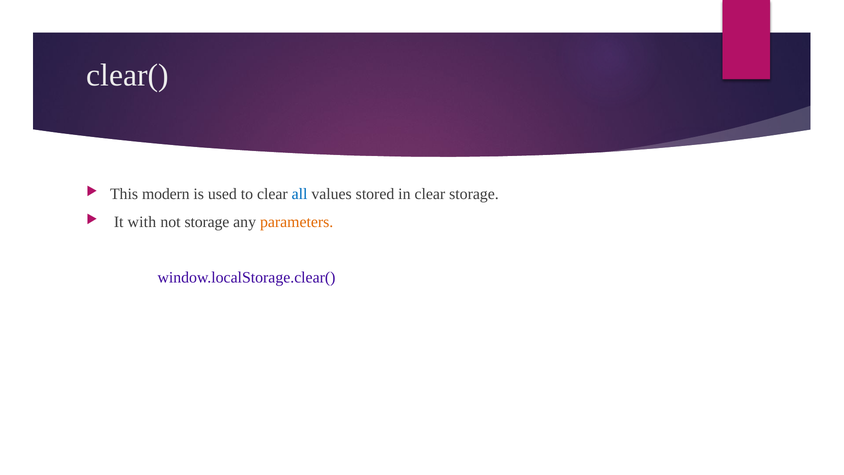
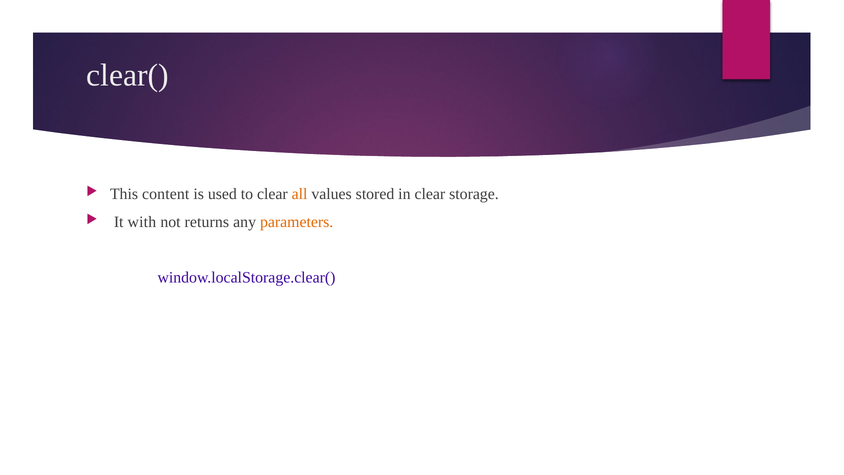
modern: modern -> content
all colour: blue -> orange
not storage: storage -> returns
